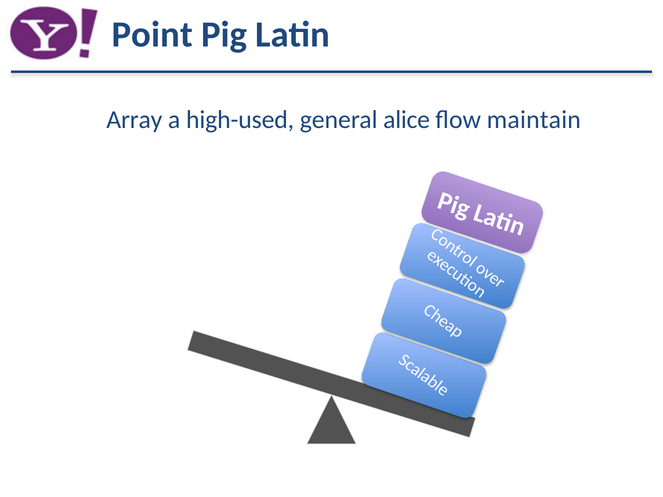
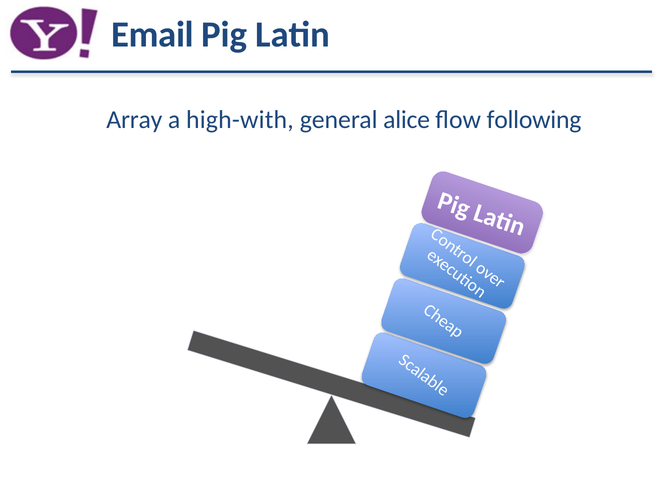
Point: Point -> Email
high-used: high-used -> high-with
maintain: maintain -> following
